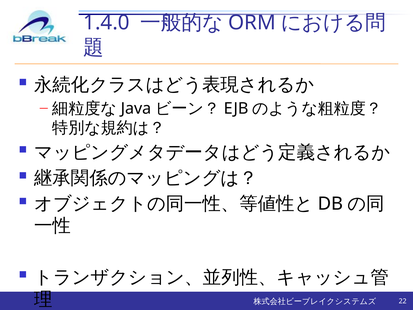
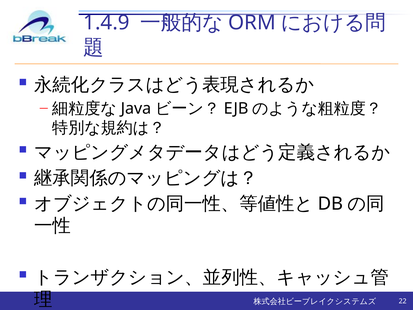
1.4.0: 1.4.0 -> 1.4.9
